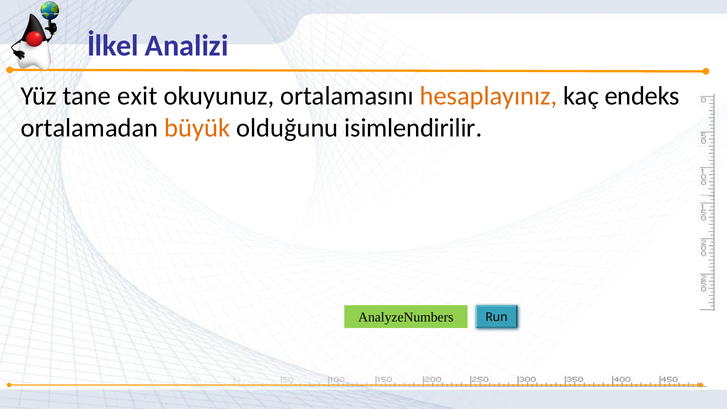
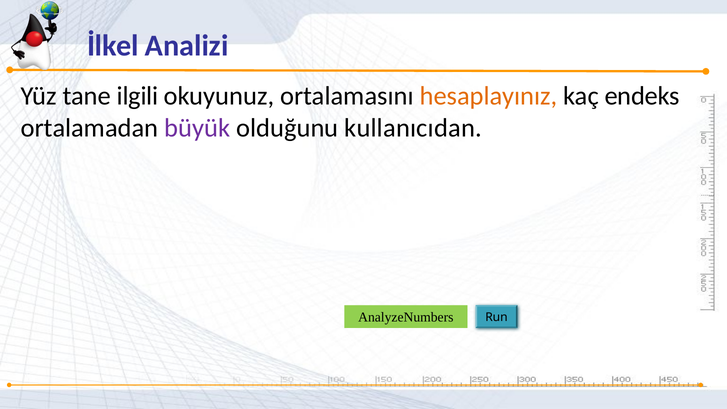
exit: exit -> ilgili
büyük colour: orange -> purple
isimlendirilir: isimlendirilir -> kullanıcıdan
